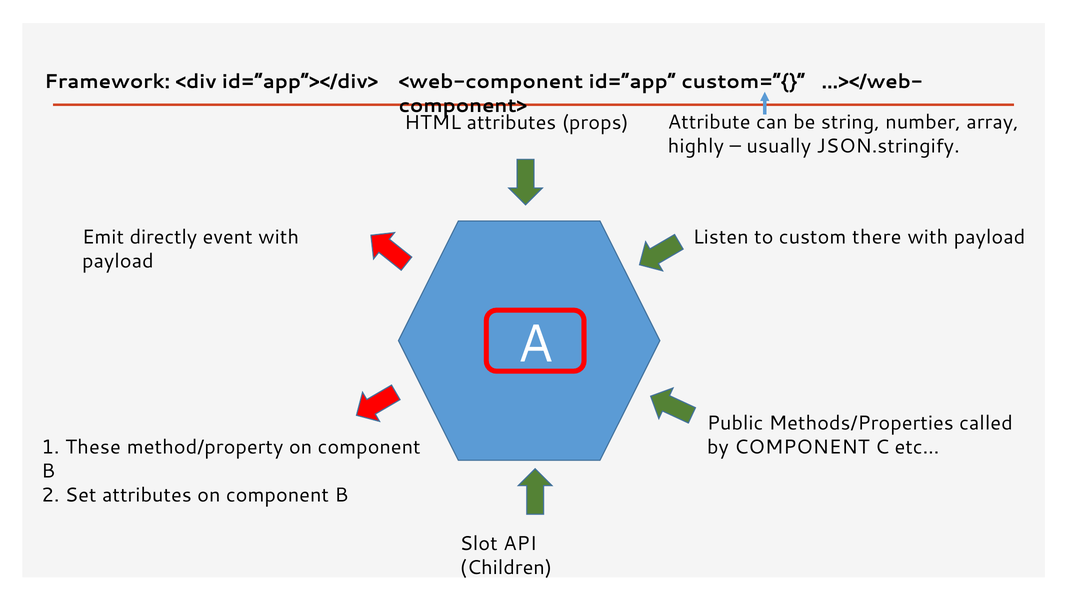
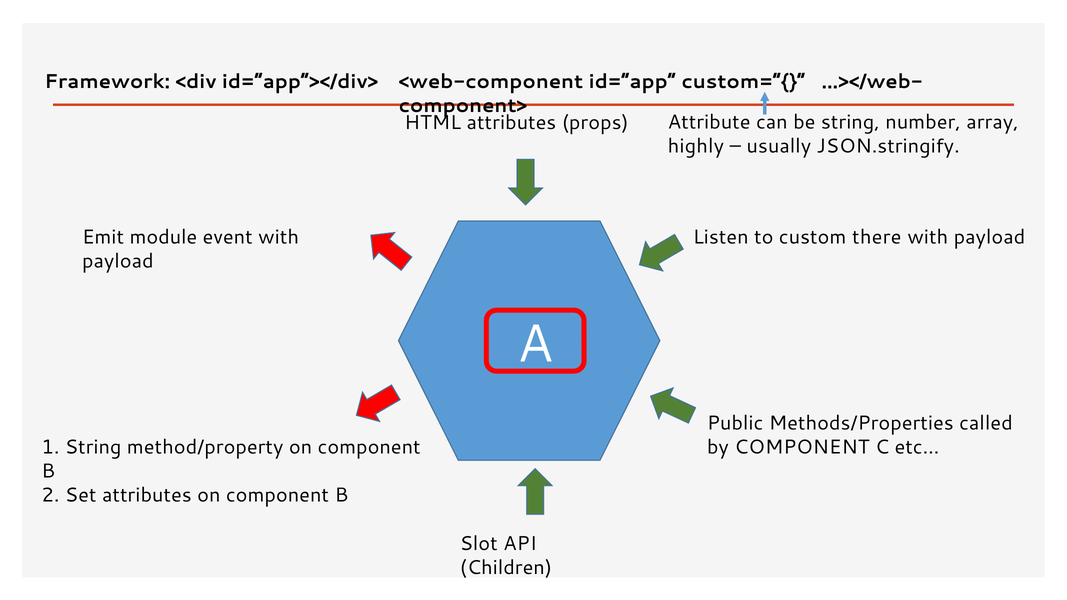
directly: directly -> module
1 These: These -> String
